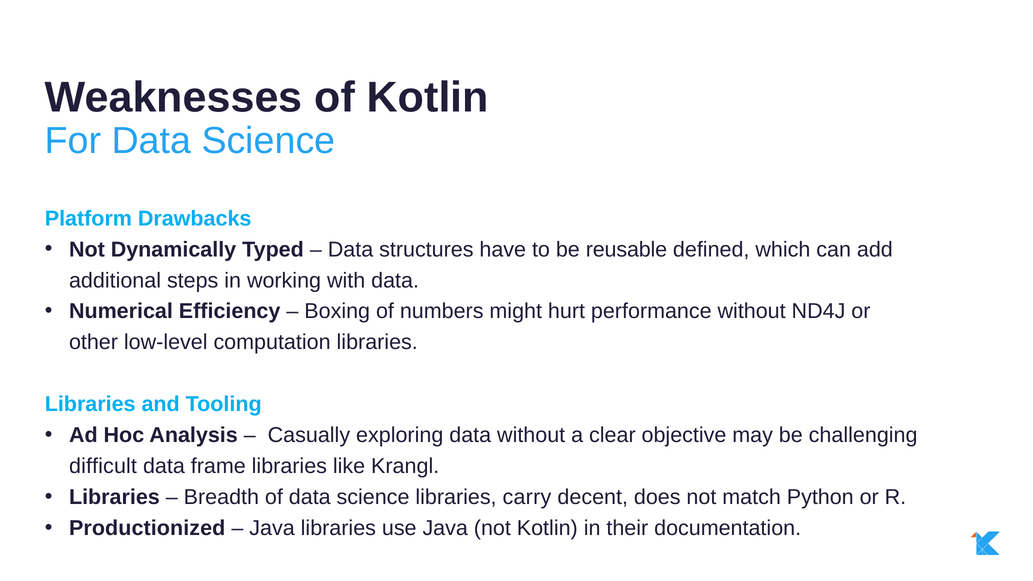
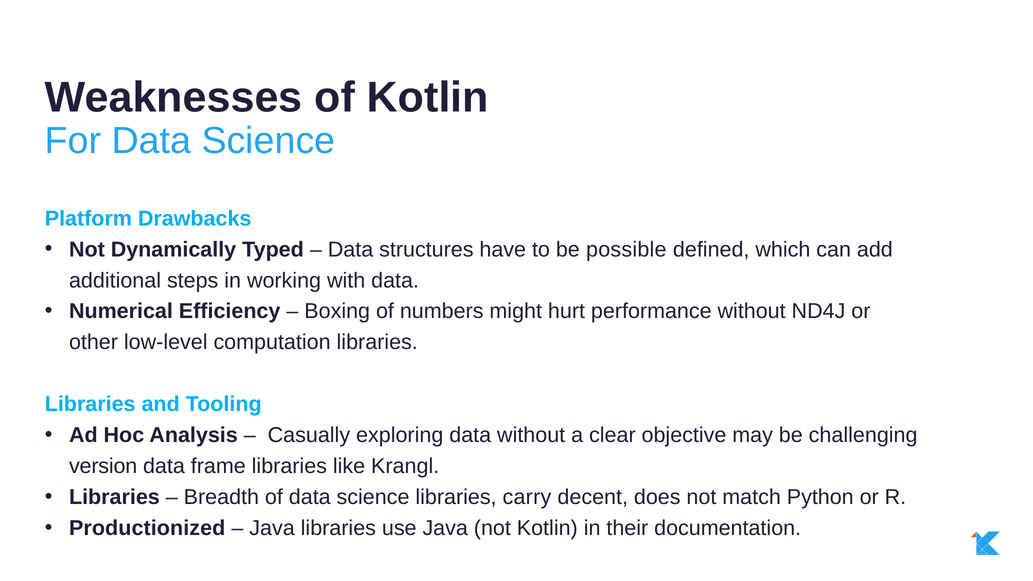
reusable: reusable -> possible
difficult: difficult -> version
